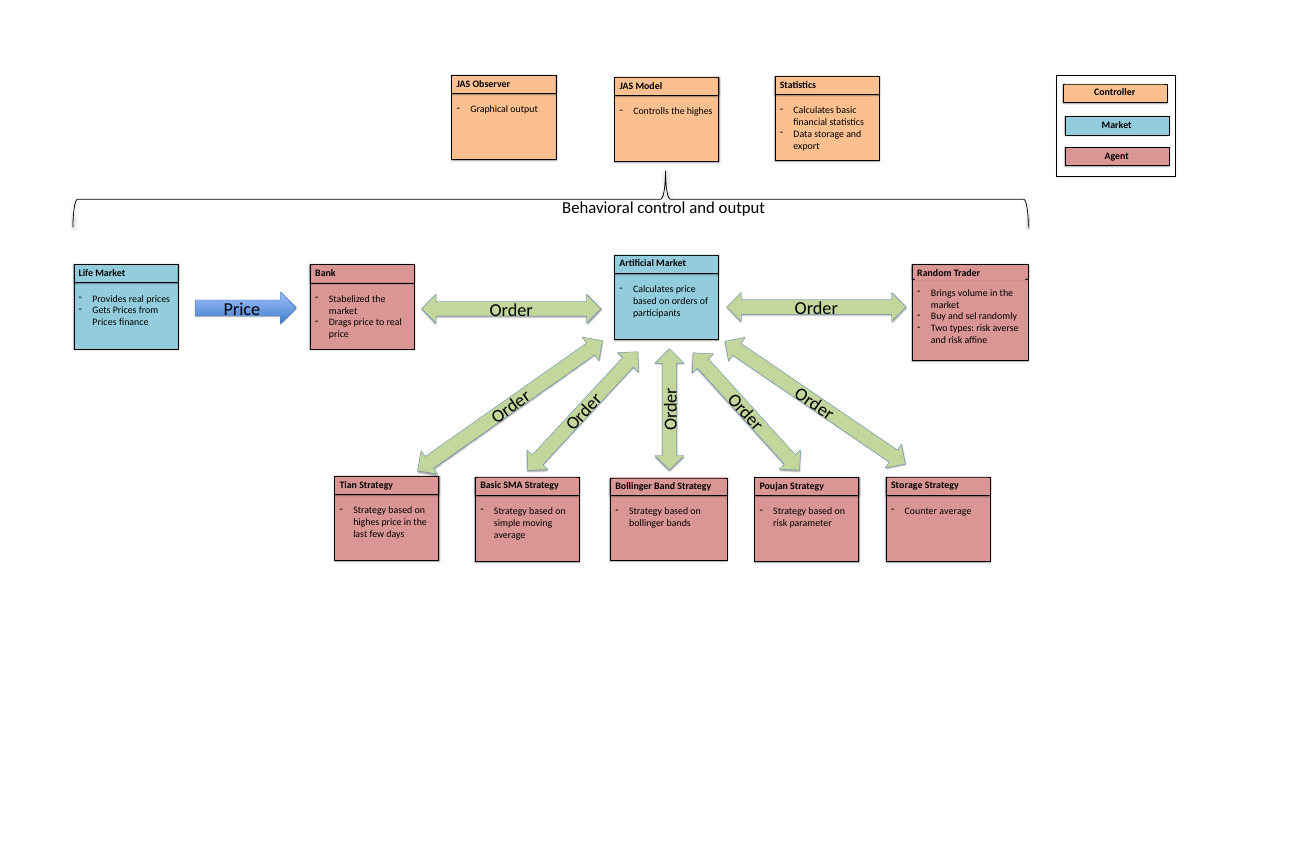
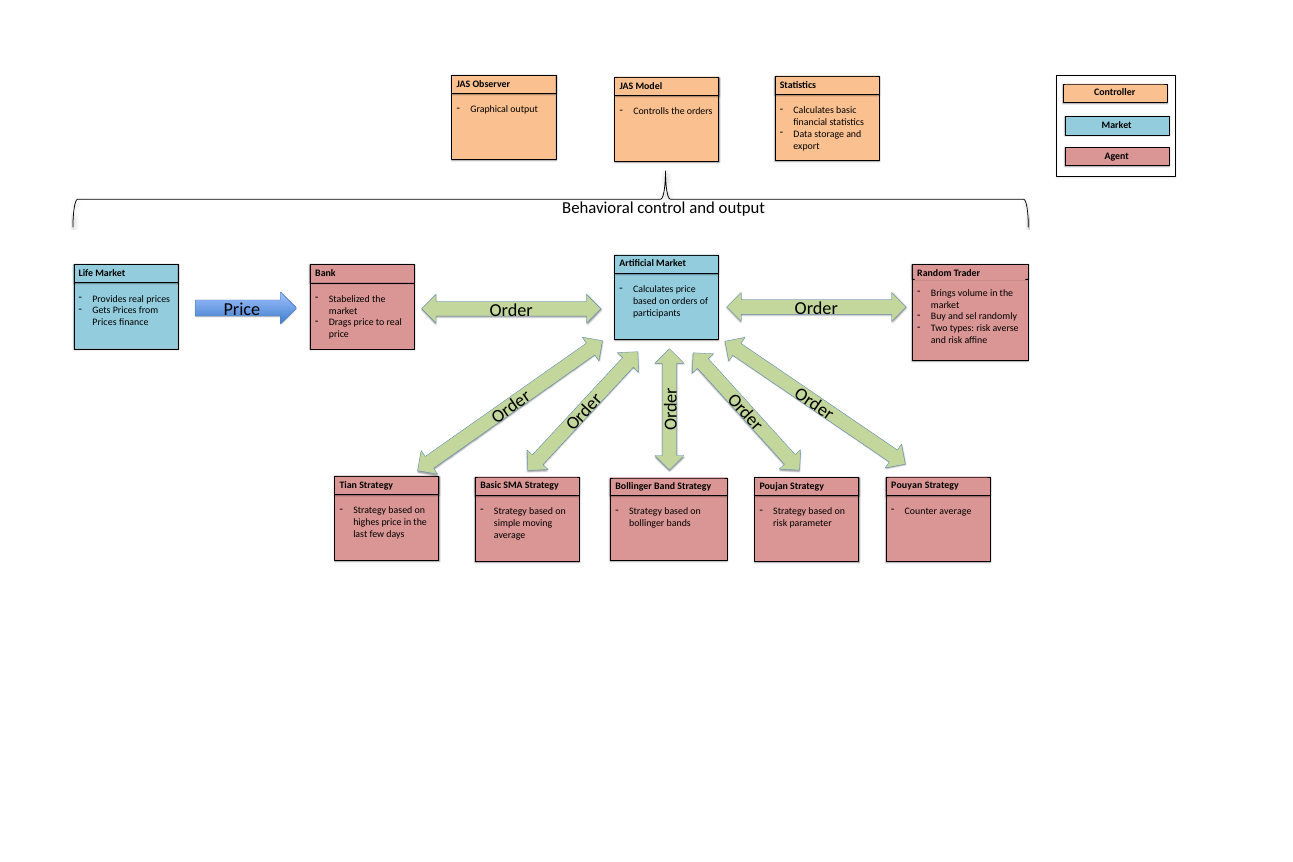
the highes: highes -> orders
Storage at (907, 486): Storage -> Pouyan
